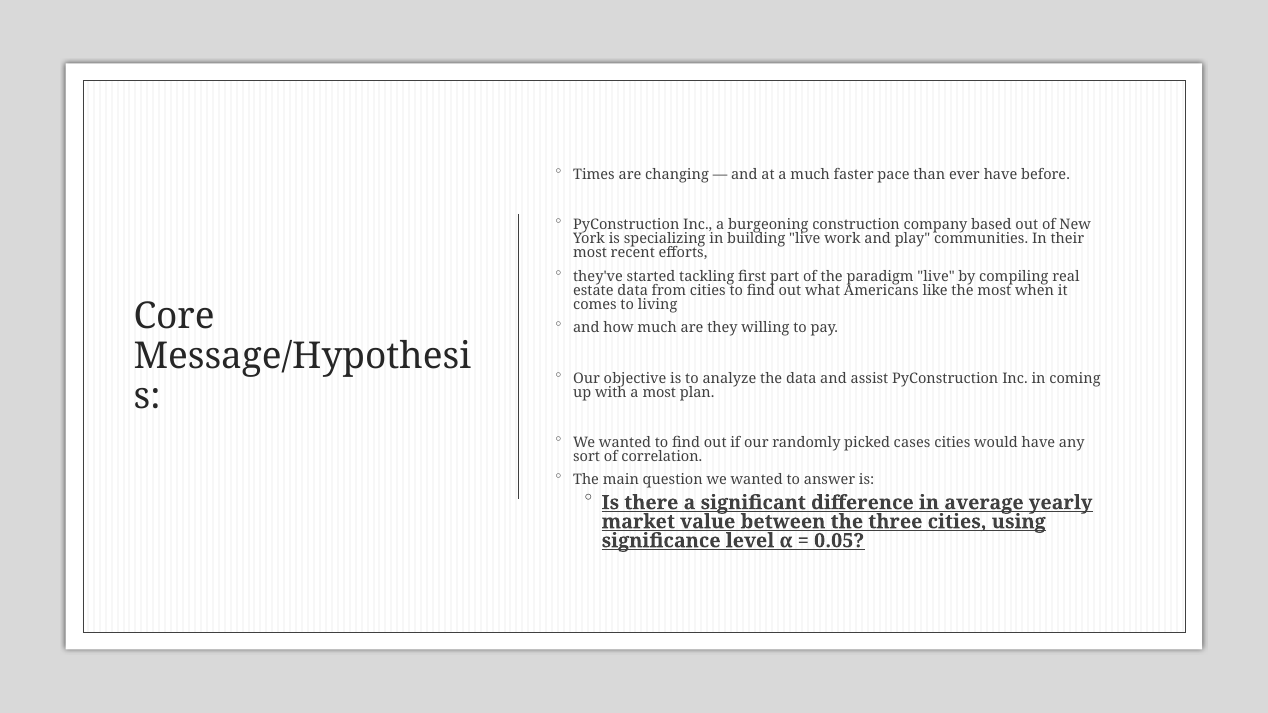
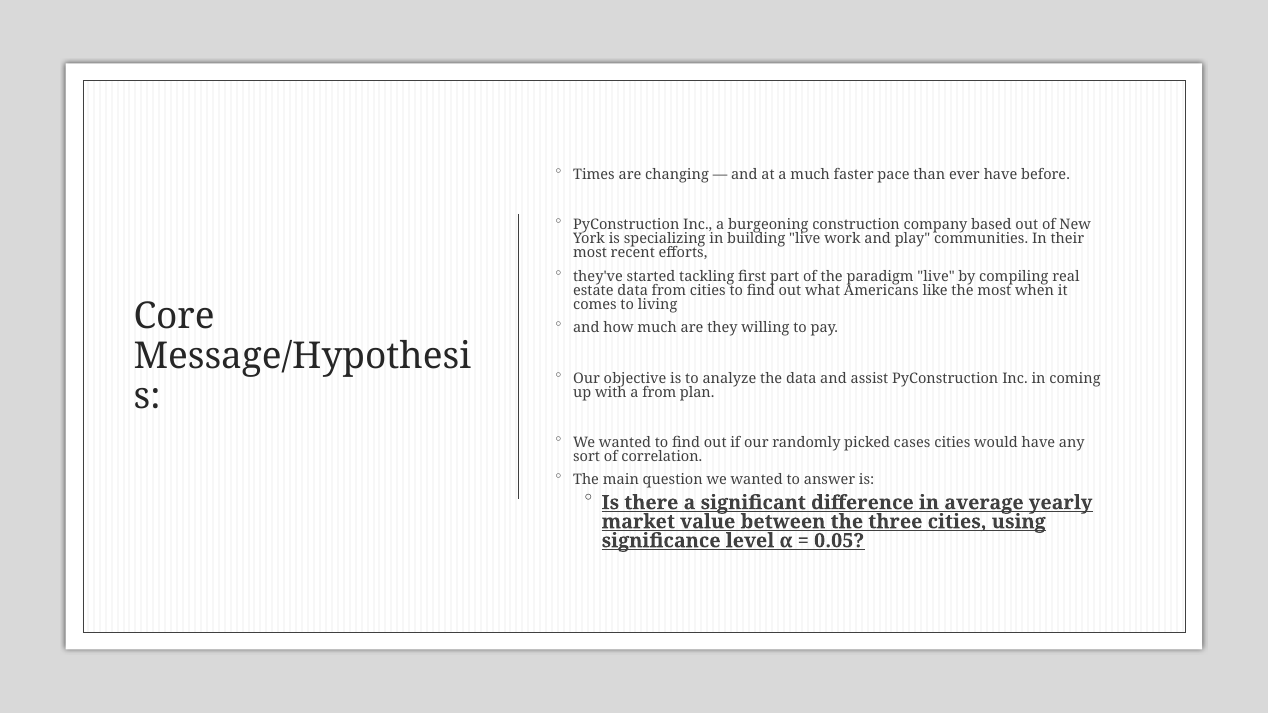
a most: most -> from
